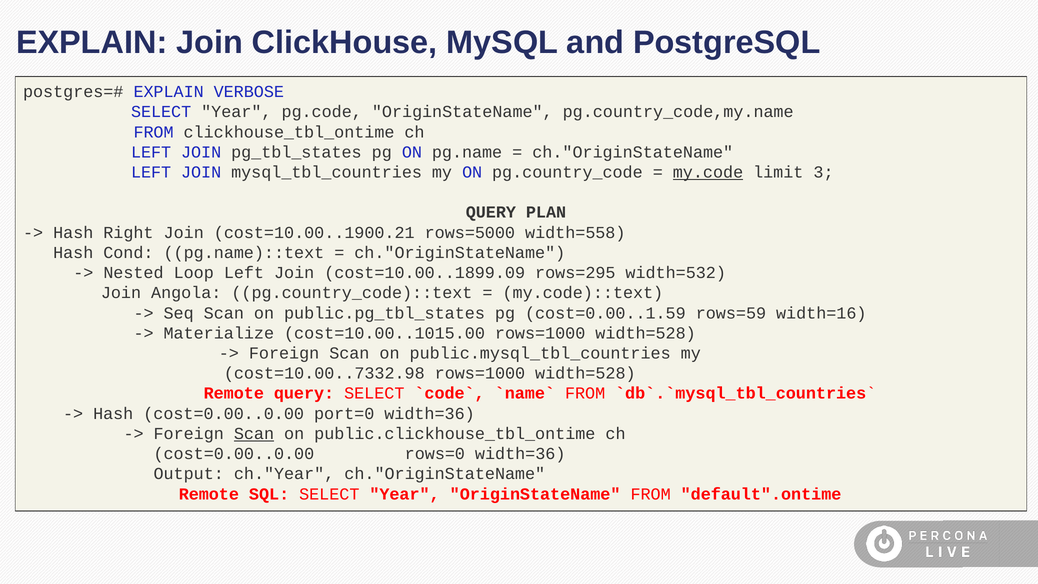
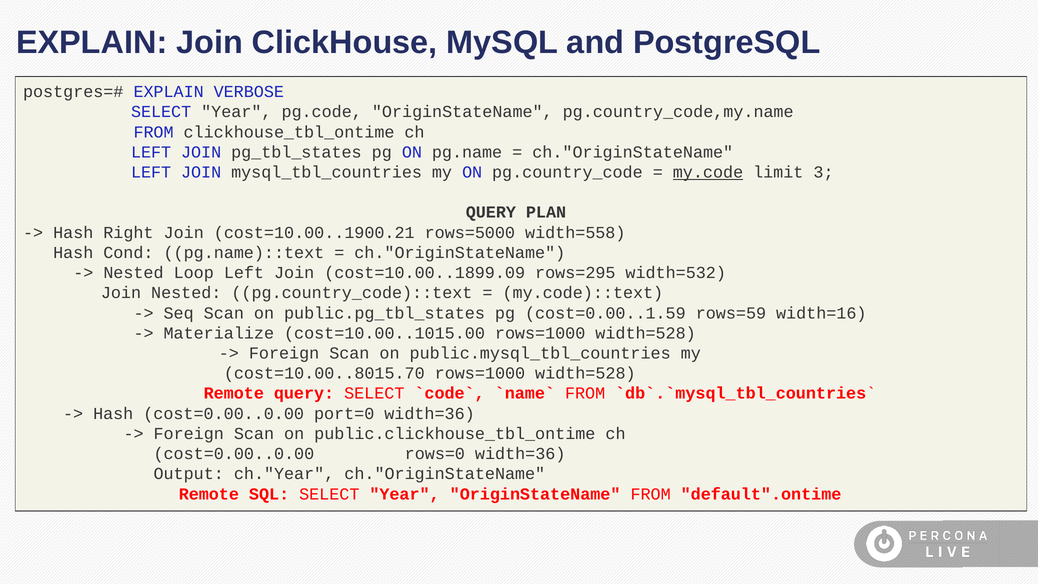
Join Angola: Angola -> Nested
cost=10.00..7332.98: cost=10.00..7332.98 -> cost=10.00..8015.70
Scan at (254, 434) underline: present -> none
